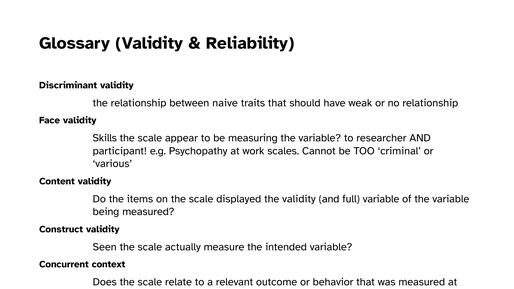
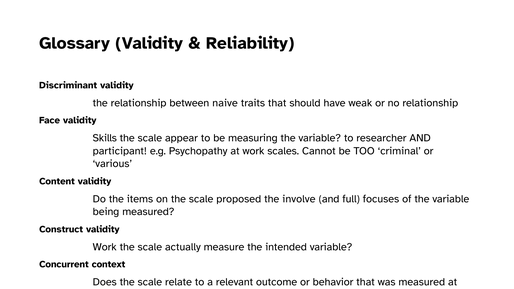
scale displayed: displayed -> proposed
the validity: validity -> involve
full variable: variable -> focuses
Seen at (105, 247): Seen -> Work
